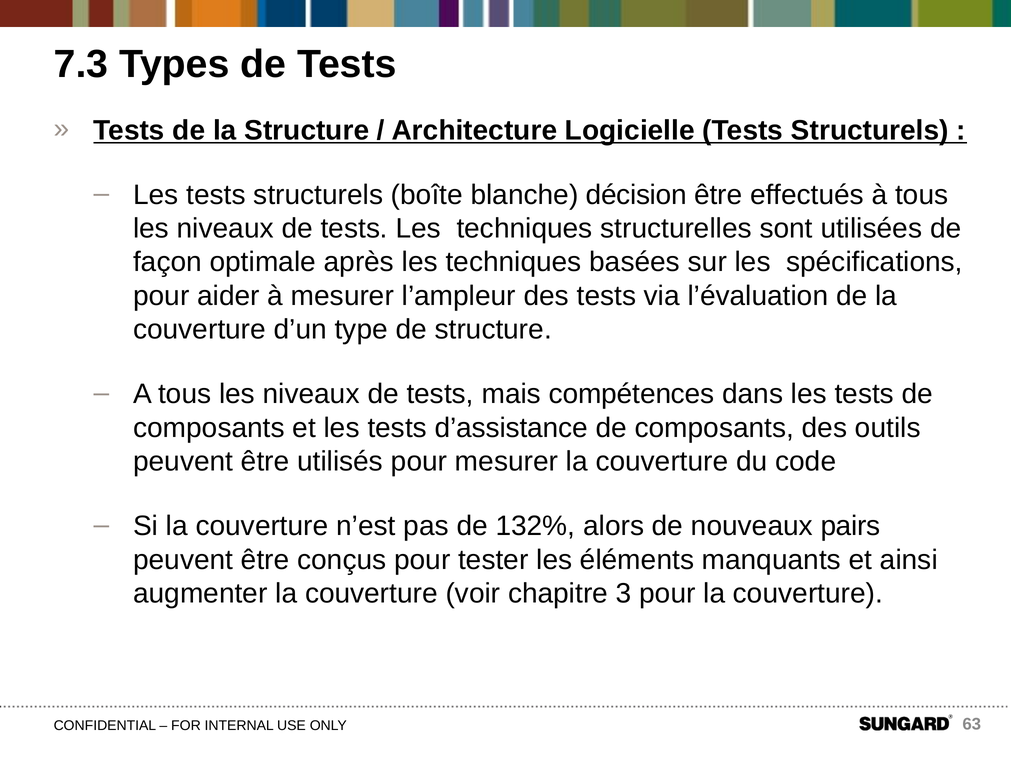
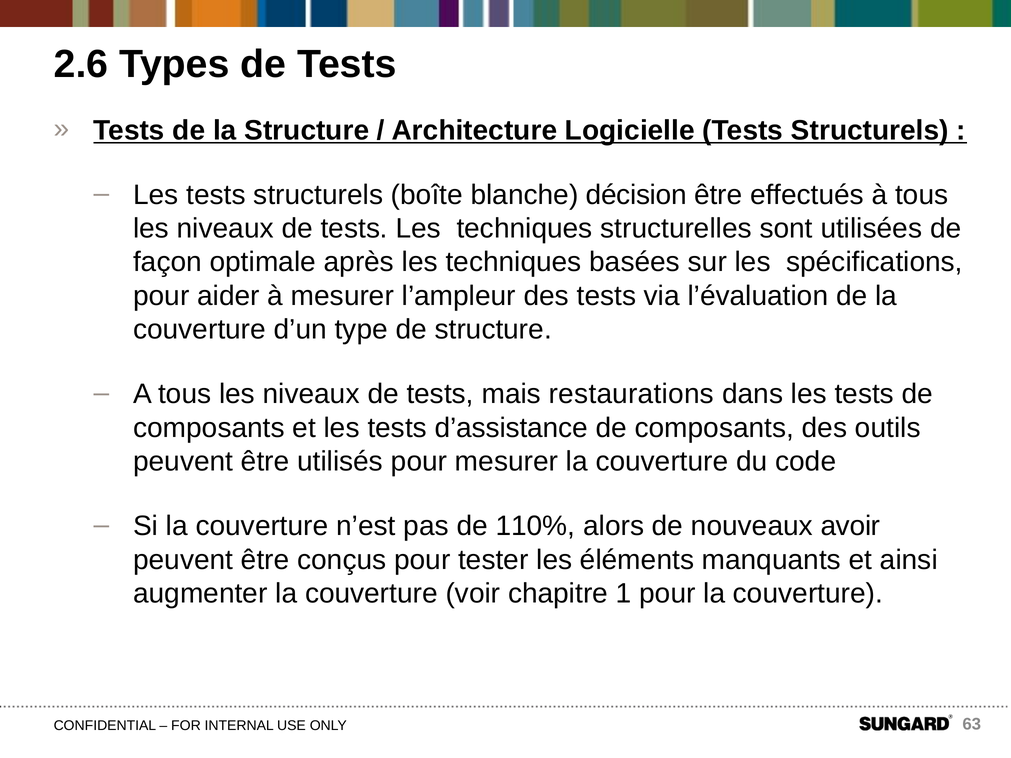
7.3: 7.3 -> 2.6
compétences: compétences -> restaurations
132%: 132% -> 110%
pairs: pairs -> avoir
3: 3 -> 1
